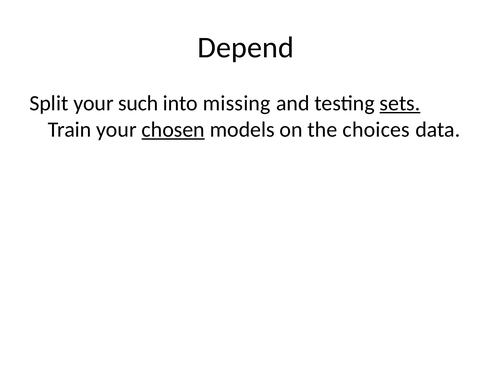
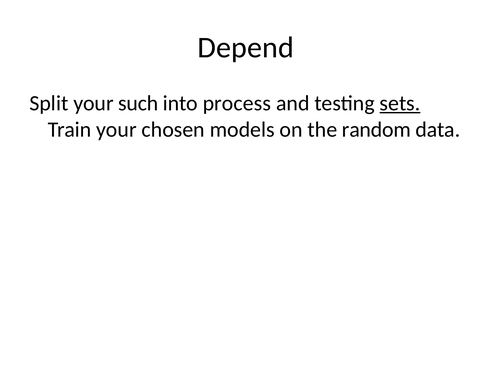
missing: missing -> process
chosen underline: present -> none
choices: choices -> random
